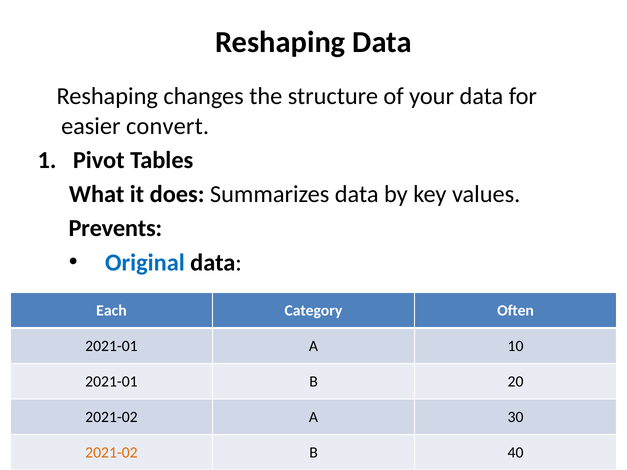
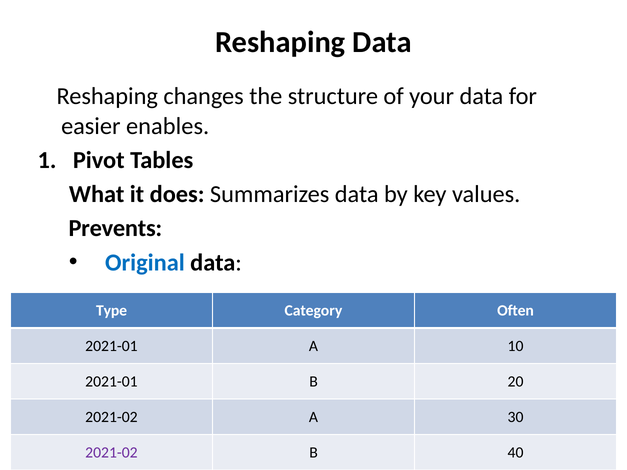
convert: convert -> enables
Each: Each -> Type
2021-02 at (111, 453) colour: orange -> purple
